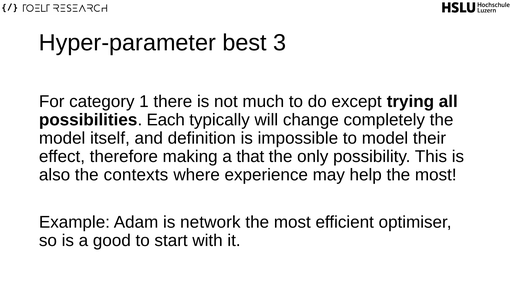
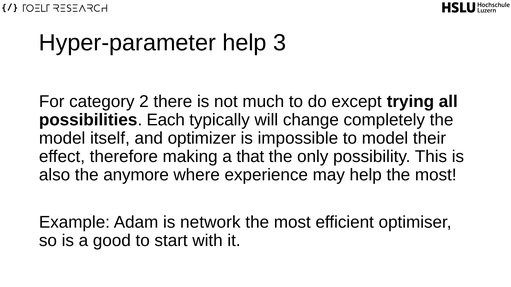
Hyper-parameter best: best -> help
1: 1 -> 2
definition: definition -> optimizer
contexts: contexts -> anymore
